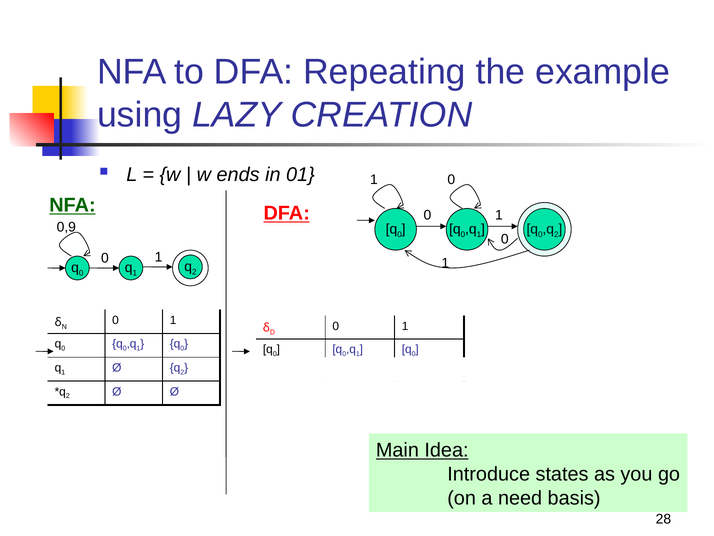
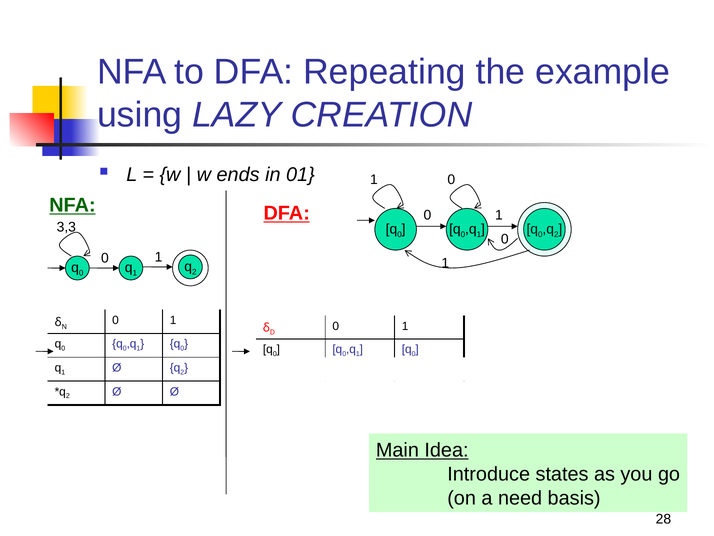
0,9: 0,9 -> 3,3
